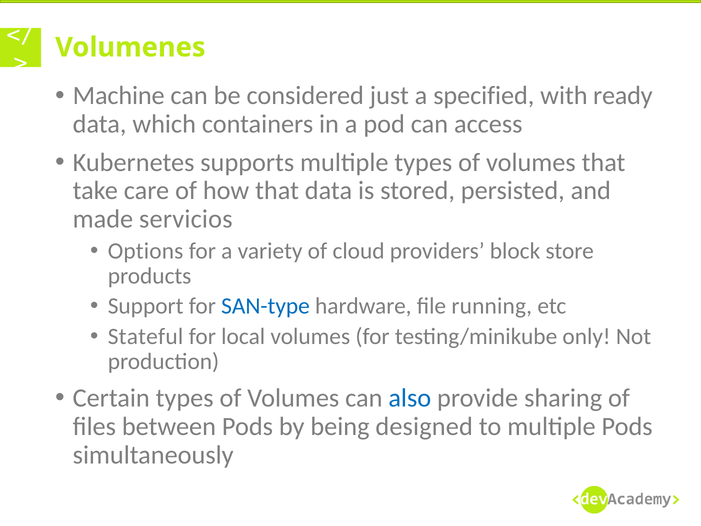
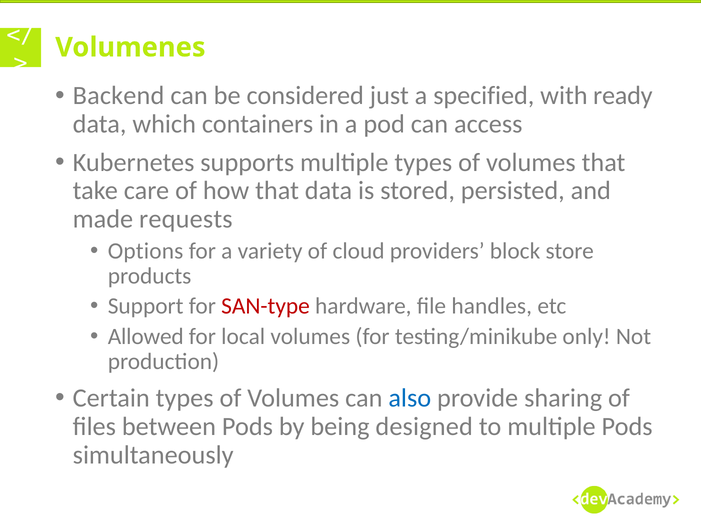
Machine: Machine -> Backend
servicios: servicios -> requests
SAN-type colour: blue -> red
running: running -> handles
Stateful: Stateful -> Allowed
